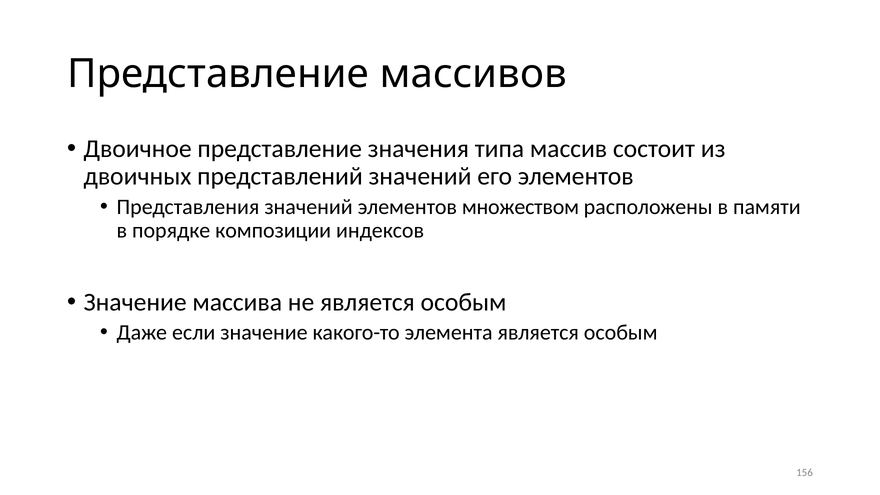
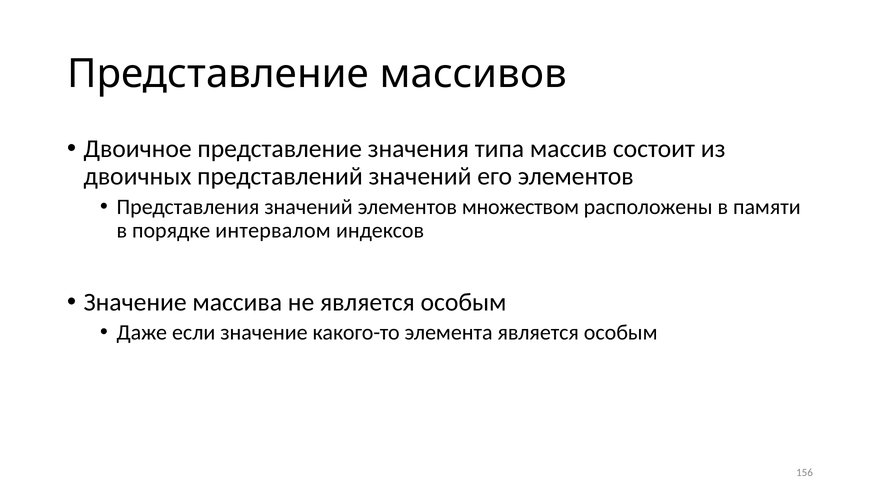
композиции: композиции -> интервалом
